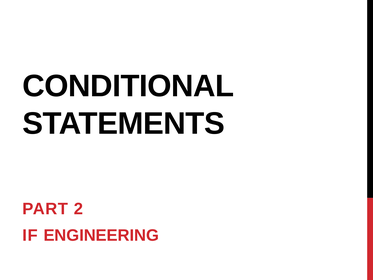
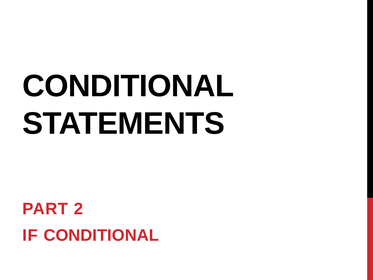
IF ENGINEERING: ENGINEERING -> CONDITIONAL
